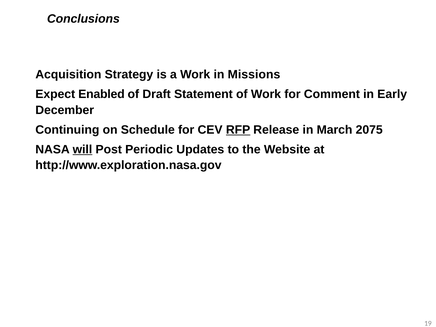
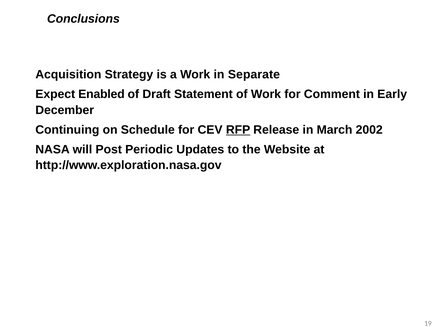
Missions: Missions -> Separate
2075: 2075 -> 2002
will underline: present -> none
